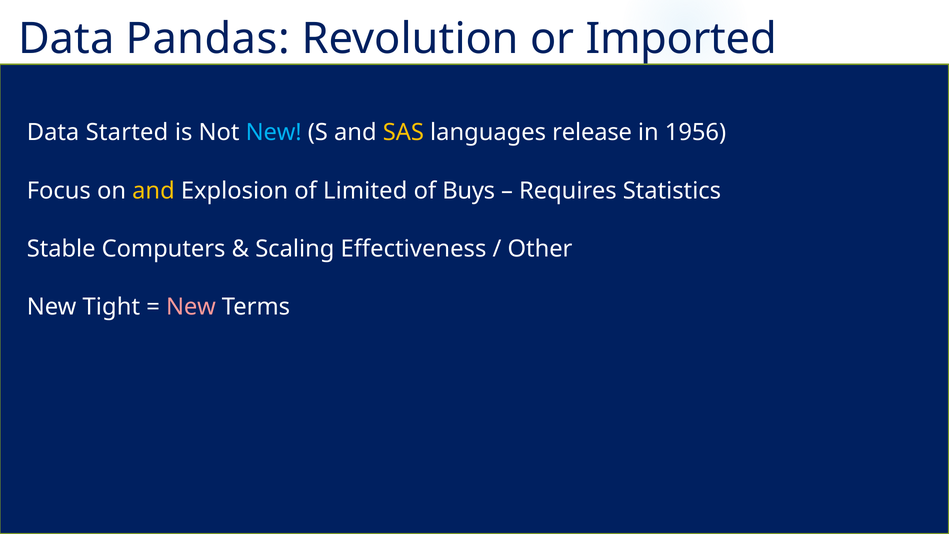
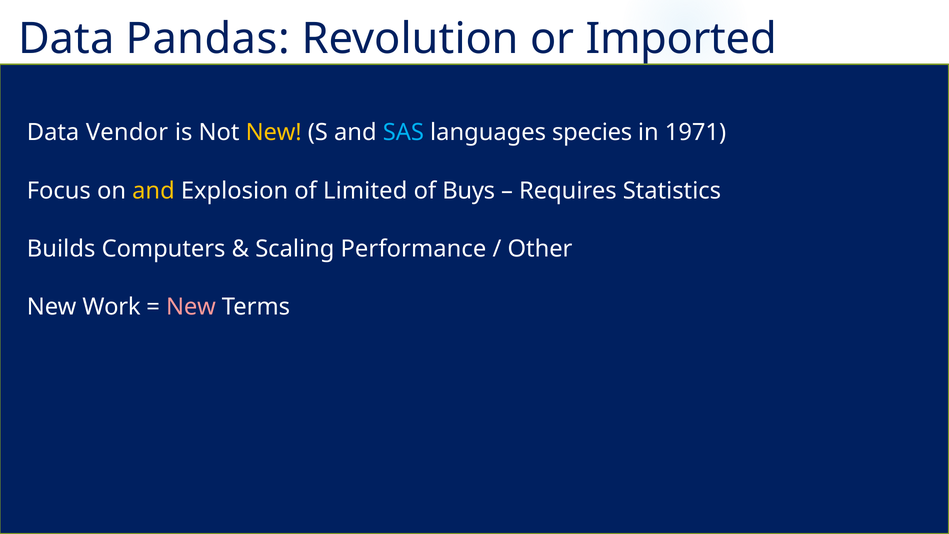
Started: Started -> Vendor
New at (274, 133) colour: light blue -> yellow
SAS colour: yellow -> light blue
release: release -> species
1956: 1956 -> 1971
Stable: Stable -> Builds
Effectiveness: Effectiveness -> Performance
Tight: Tight -> Work
